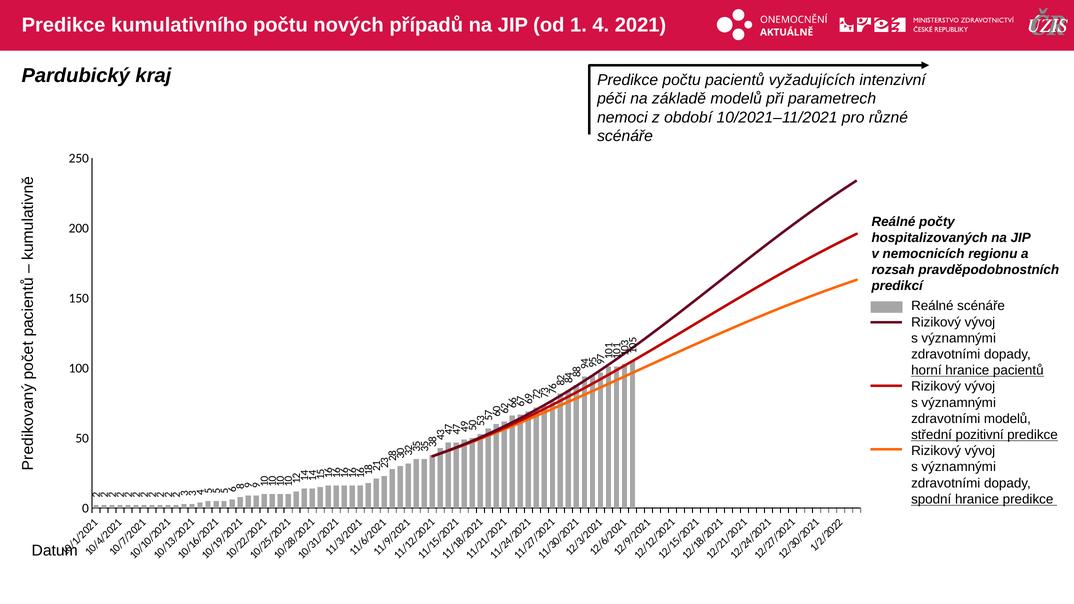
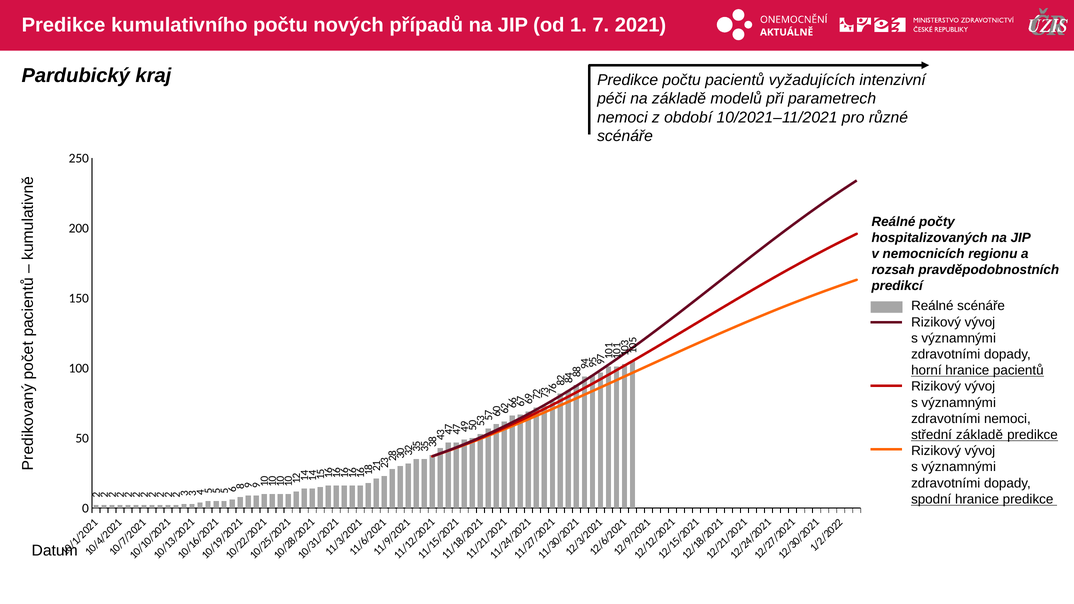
od 1 4: 4 -> 7
zdravotními modelů: modelů -> nemoci
střední pozitivní: pozitivní -> základě
